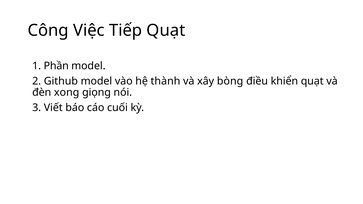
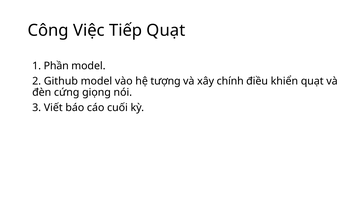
thành: thành -> tượng
bòng: bòng -> chính
xong: xong -> cứng
